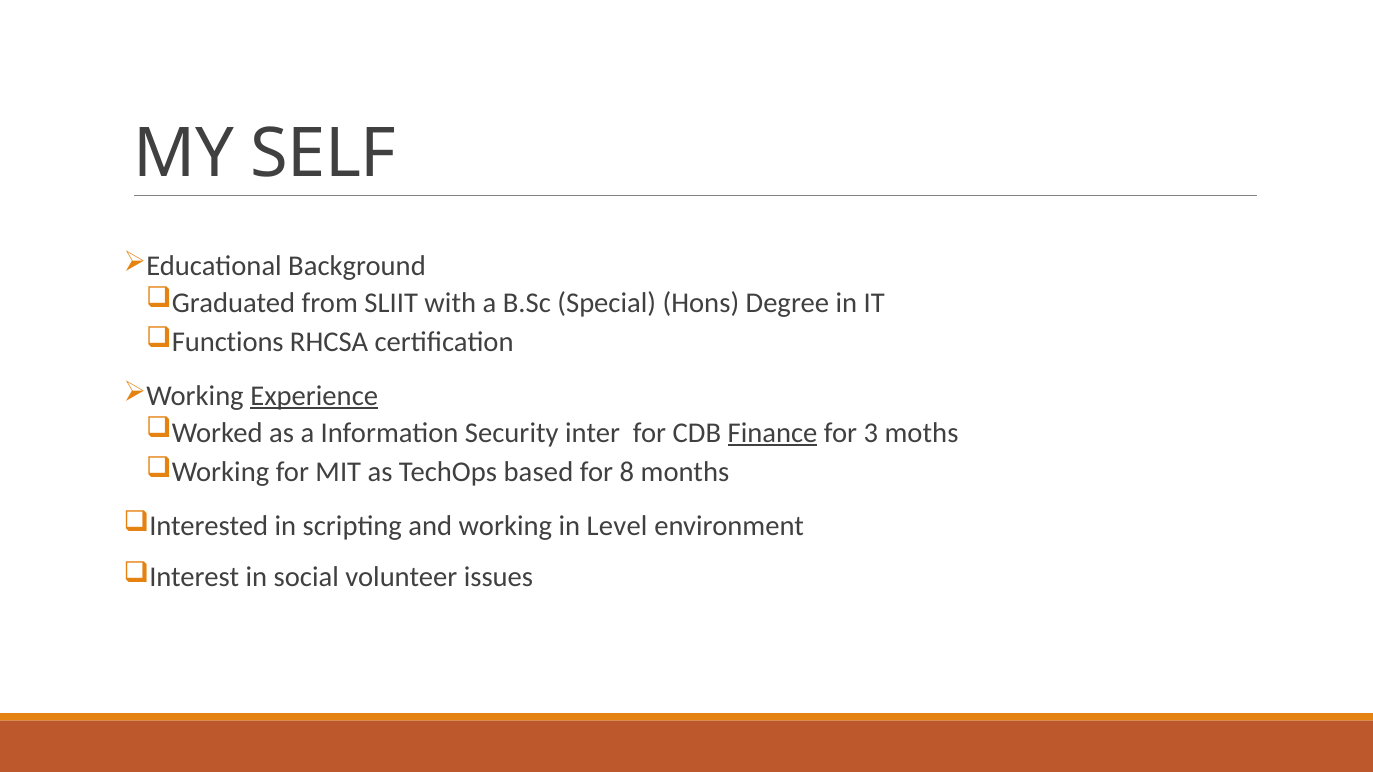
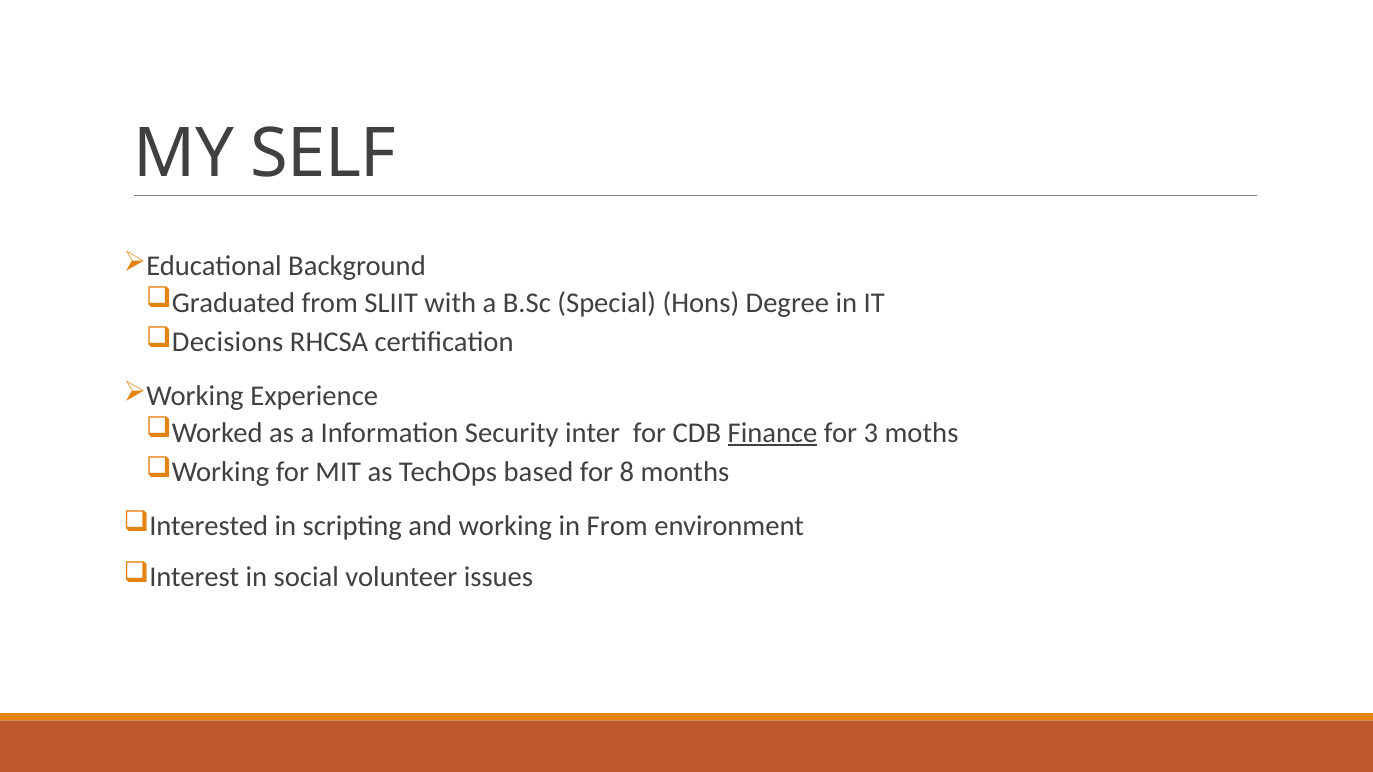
Functions: Functions -> Decisions
Experience underline: present -> none
in Level: Level -> From
